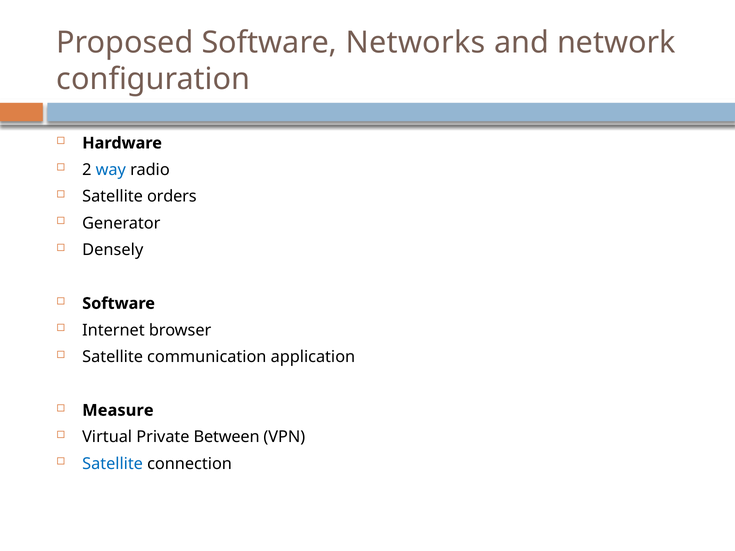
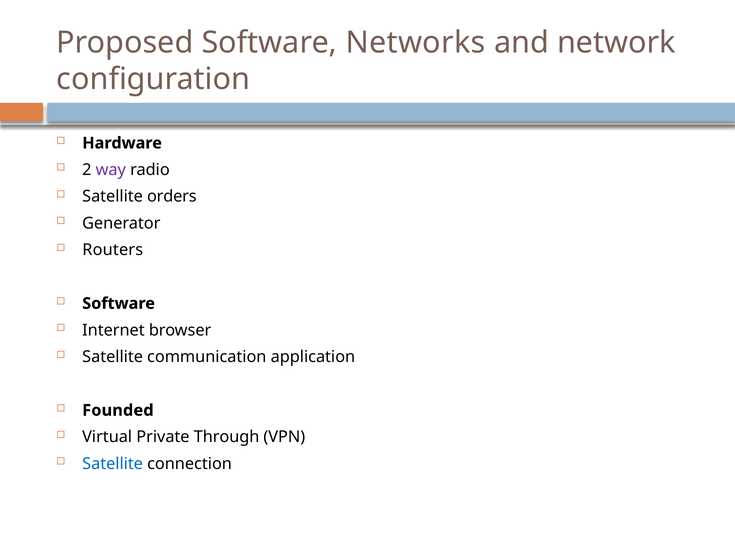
way colour: blue -> purple
Densely: Densely -> Routers
Measure: Measure -> Founded
Between: Between -> Through
